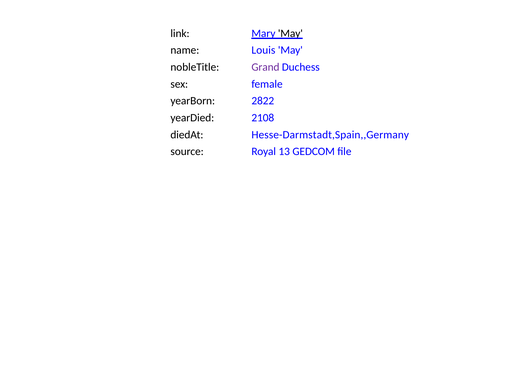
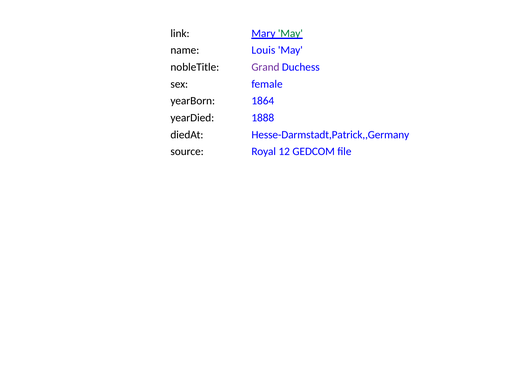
May at (290, 33) colour: black -> green
2822: 2822 -> 1864
2108: 2108 -> 1888
Hesse-Darmstadt,Spain,,Germany: Hesse-Darmstadt,Spain,,Germany -> Hesse-Darmstadt,Patrick,,Germany
13: 13 -> 12
